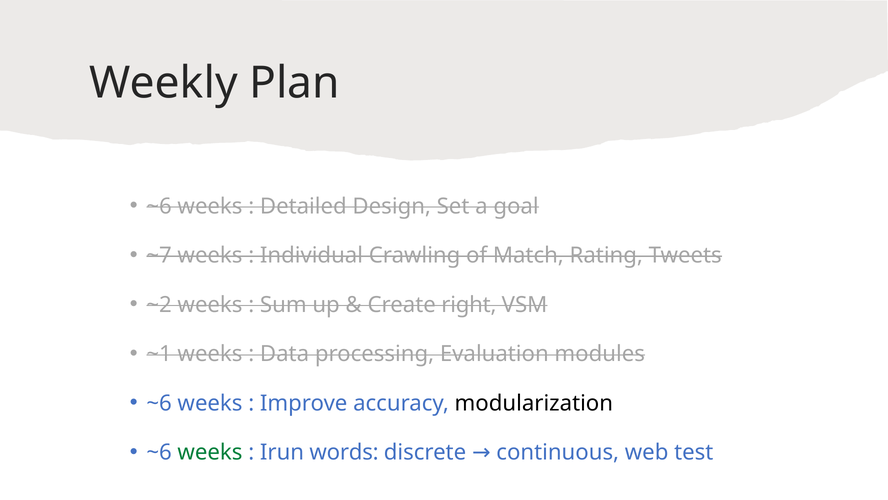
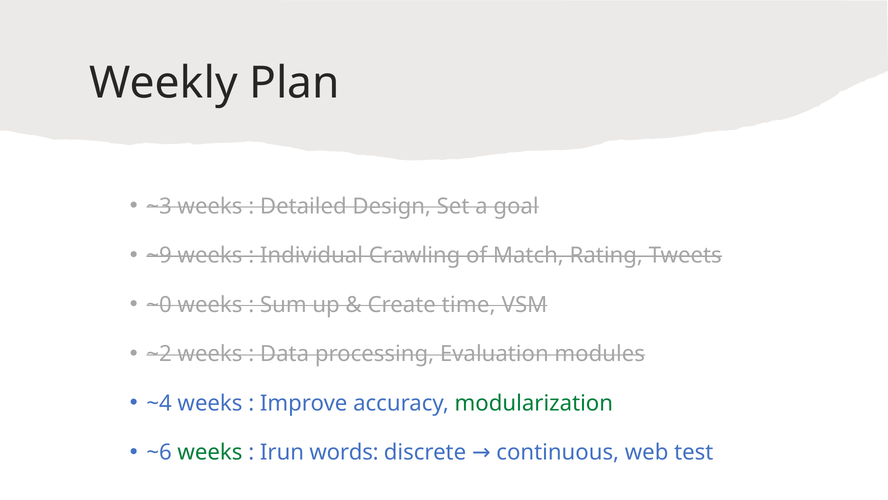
~6 at (159, 206): ~6 -> ~3
~7: ~7 -> ~9
~2: ~2 -> ~0
right: right -> time
~1: ~1 -> ~2
~6 at (159, 403): ~6 -> ~4
modularization colour: black -> green
